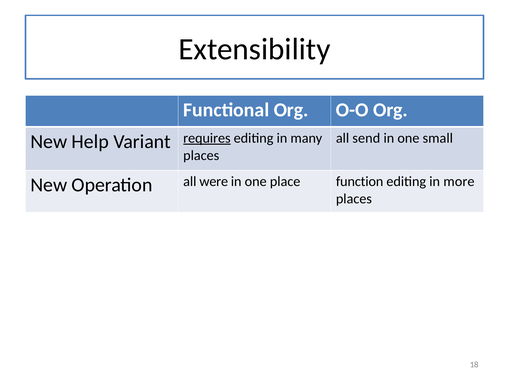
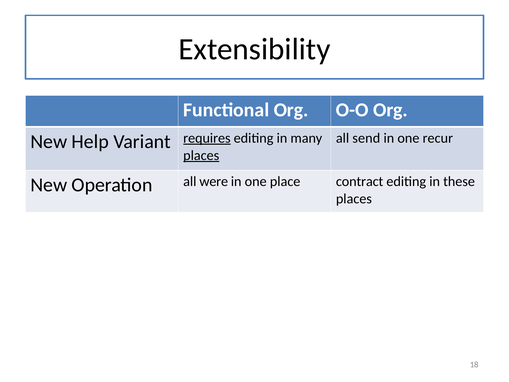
small: small -> recur
places at (201, 155) underline: none -> present
function: function -> contract
more: more -> these
